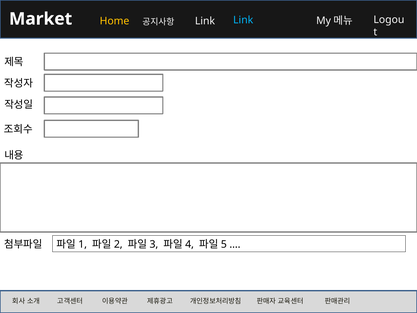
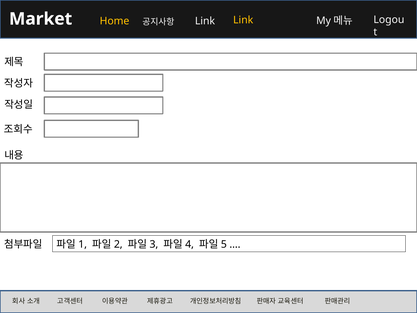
Link at (243, 20) colour: light blue -> yellow
